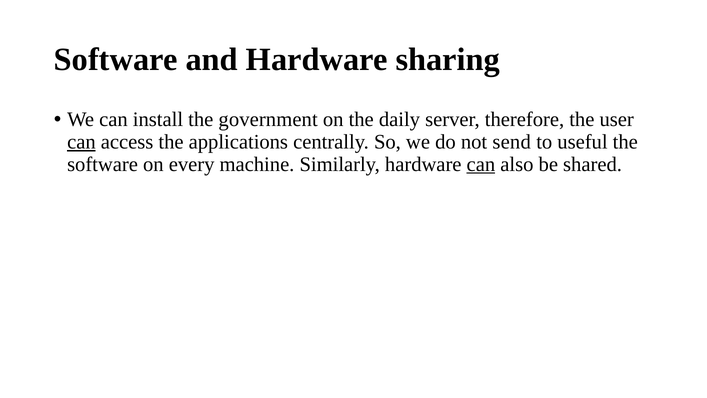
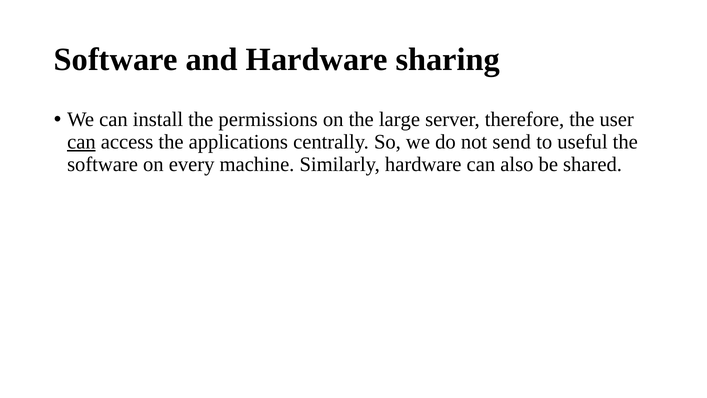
government: government -> permissions
daily: daily -> large
can at (481, 164) underline: present -> none
